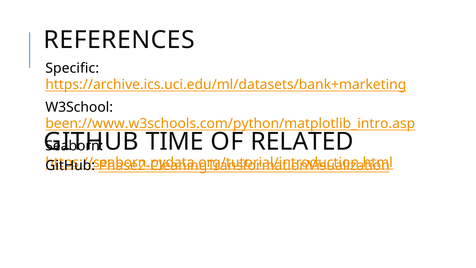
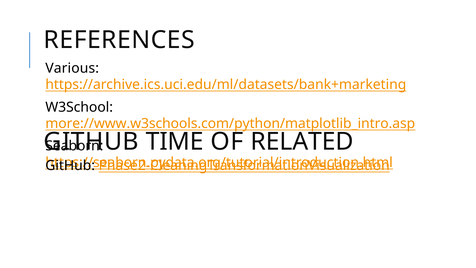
Specific: Specific -> Various
been://www.w3schools.com/python/matplotlib_intro.asp: been://www.w3schools.com/python/matplotlib_intro.asp -> more://www.w3schools.com/python/matplotlib_intro.asp
